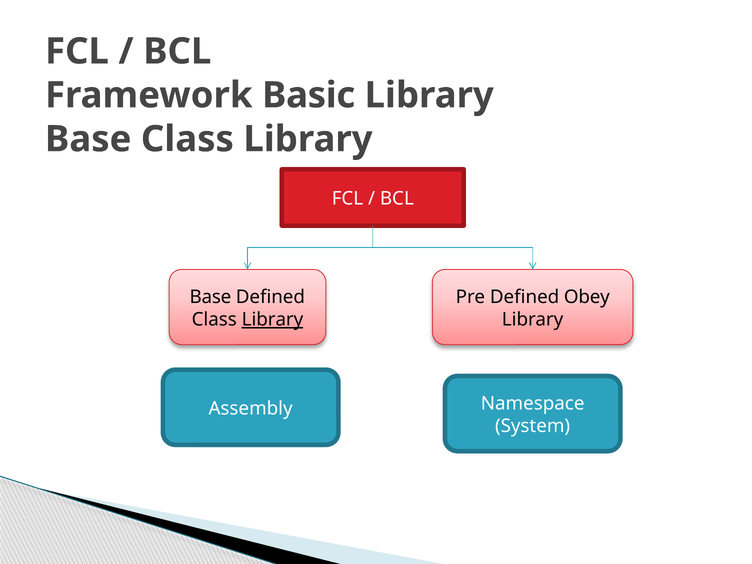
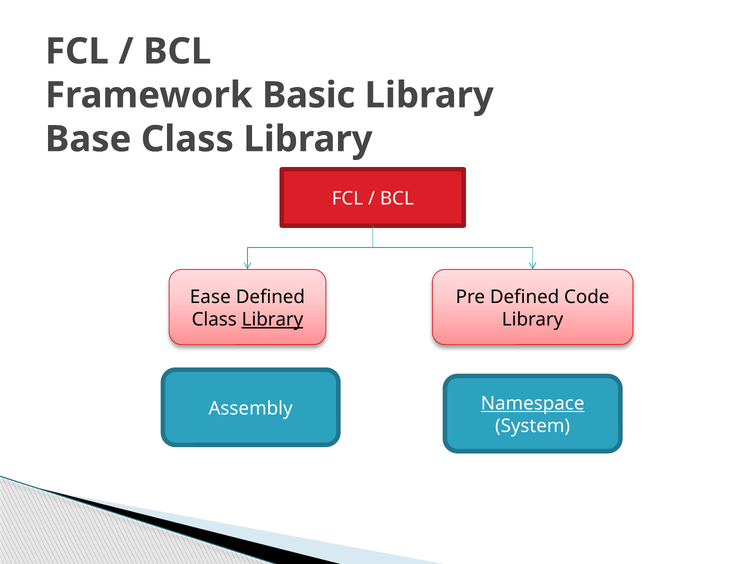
Base at (210, 297): Base -> Ease
Obey: Obey -> Code
Namespace underline: none -> present
